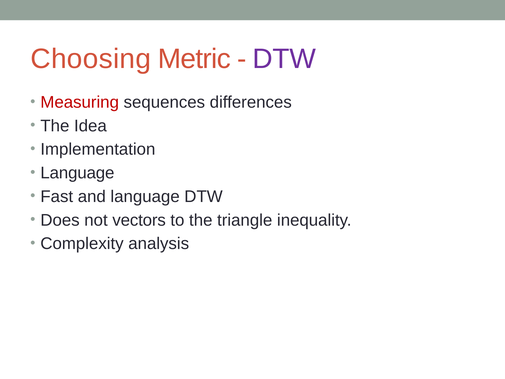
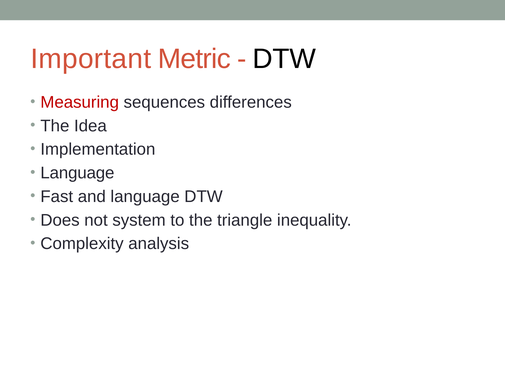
Choosing: Choosing -> Important
DTW at (284, 59) colour: purple -> black
vectors: vectors -> system
